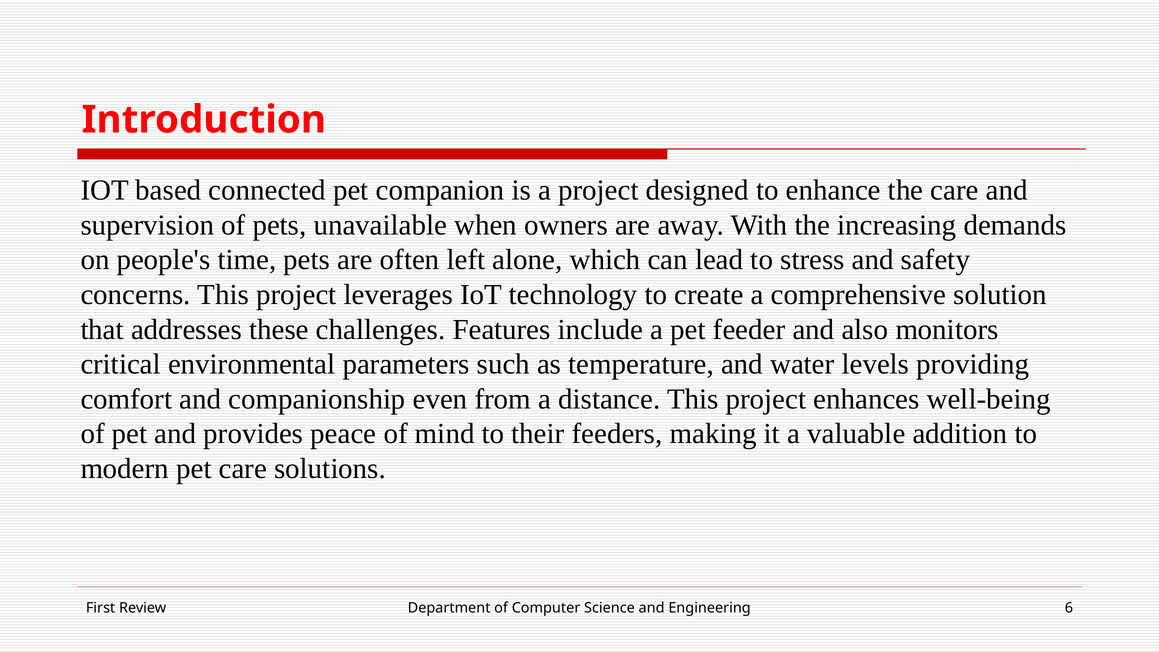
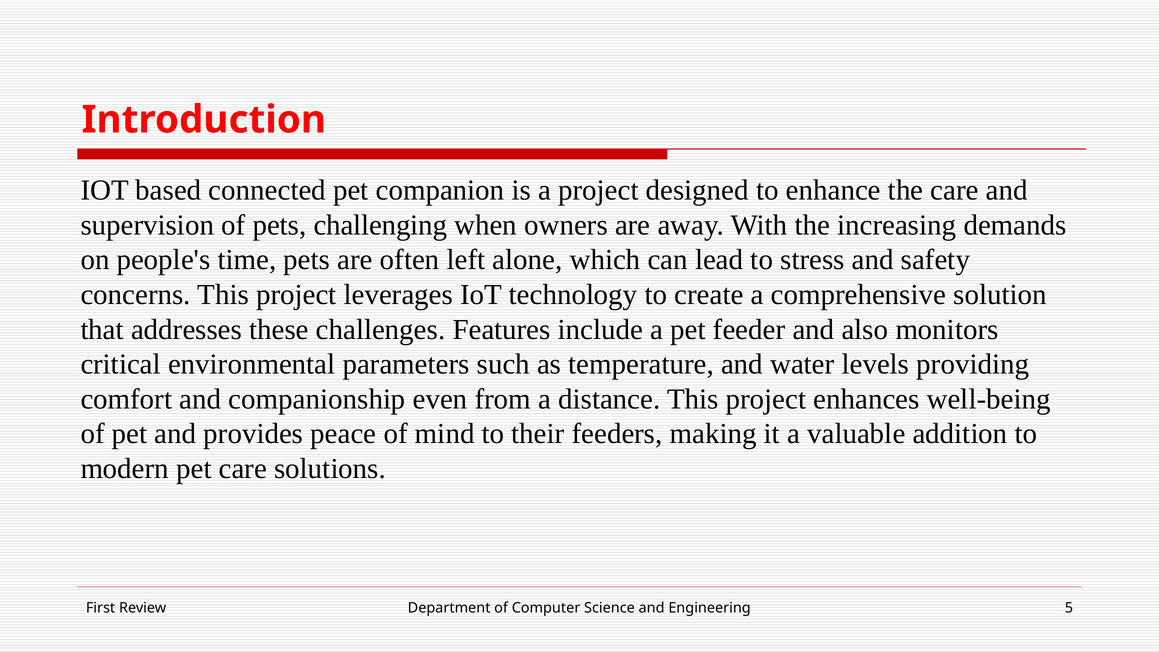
unavailable: unavailable -> challenging
6: 6 -> 5
